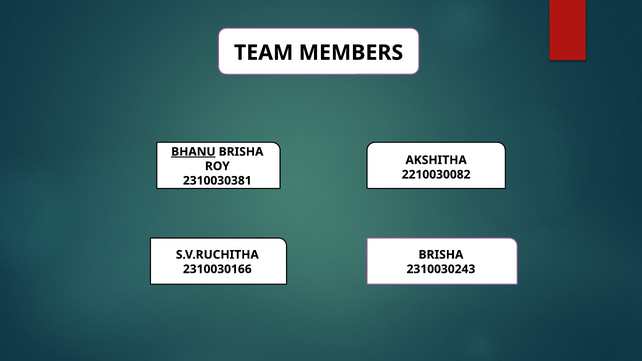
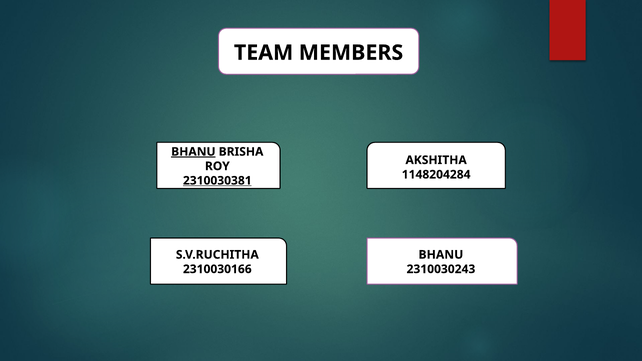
2210030082: 2210030082 -> 1148204284
2310030381 underline: none -> present
BRISHA at (441, 255): BRISHA -> BHANU
